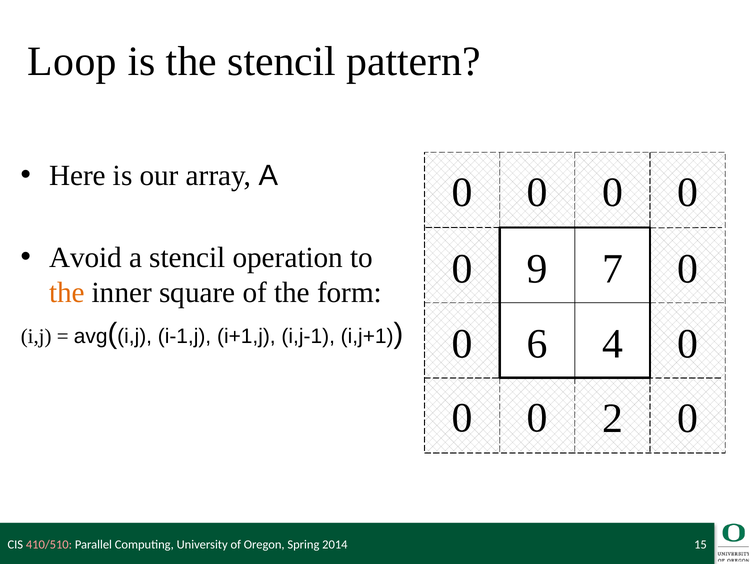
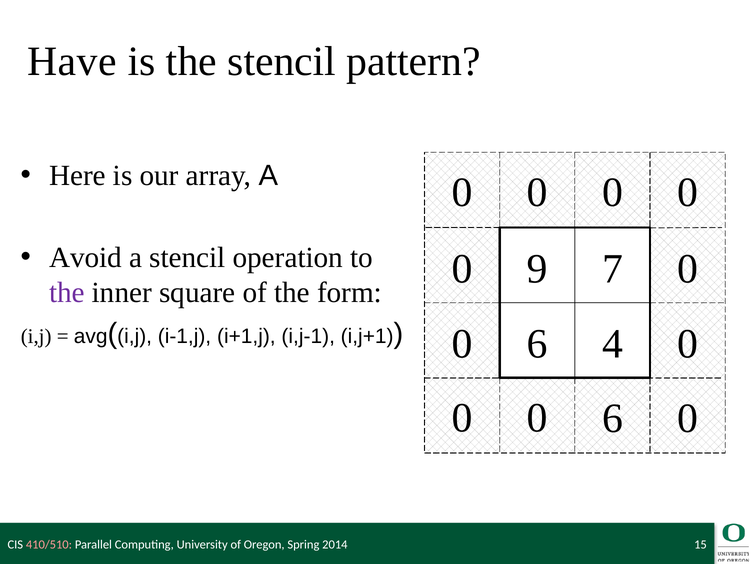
Loop: Loop -> Have
the at (67, 293) colour: orange -> purple
2 at (612, 418): 2 -> 6
